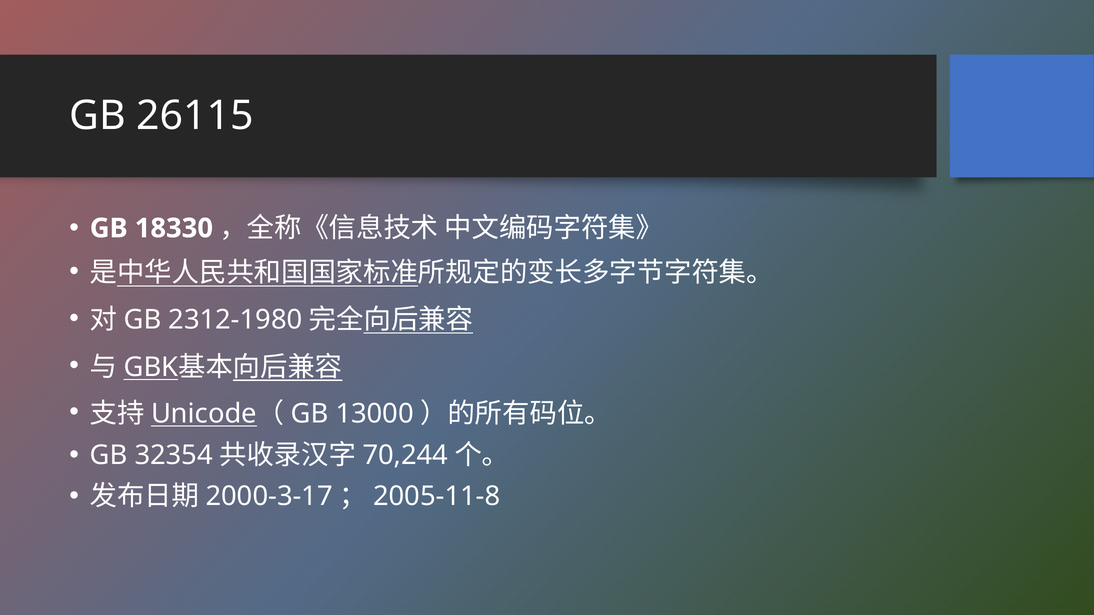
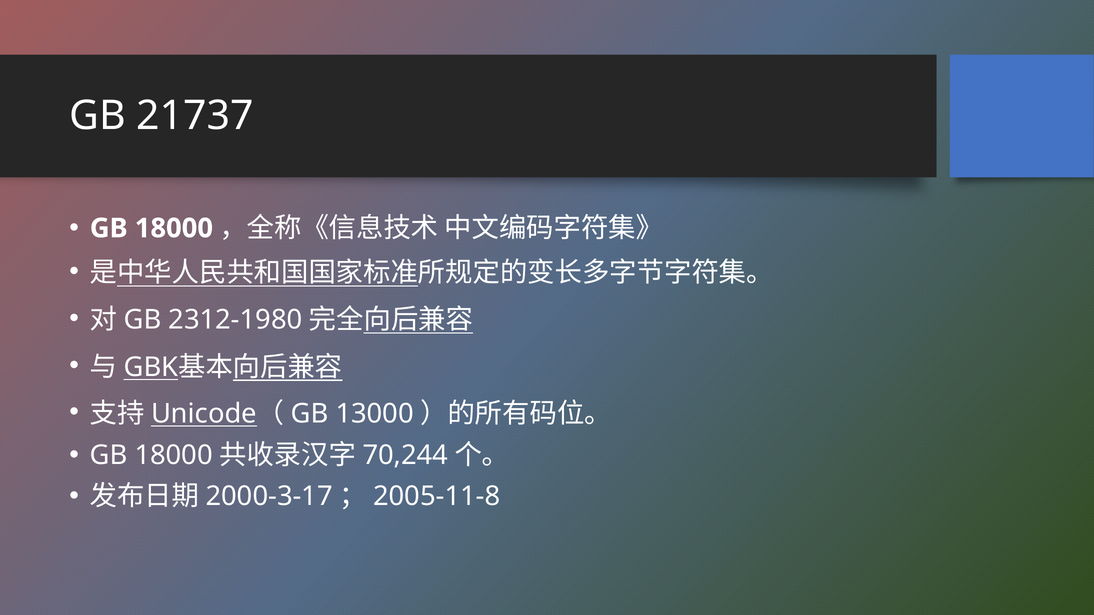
26115: 26115 -> 21737
18330 at (174, 228): 18330 -> 18000
32354 at (174, 456): 32354 -> 18000
